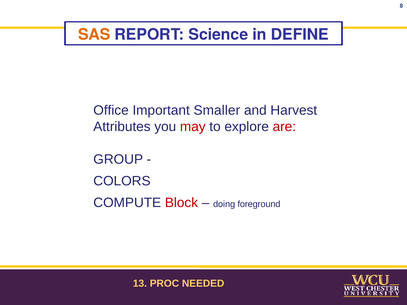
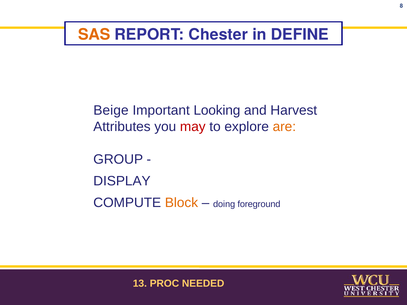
Science: Science -> Chester
Office: Office -> Beige
Smaller: Smaller -> Looking
are colour: red -> orange
COLORS: COLORS -> DISPLAY
Block colour: red -> orange
